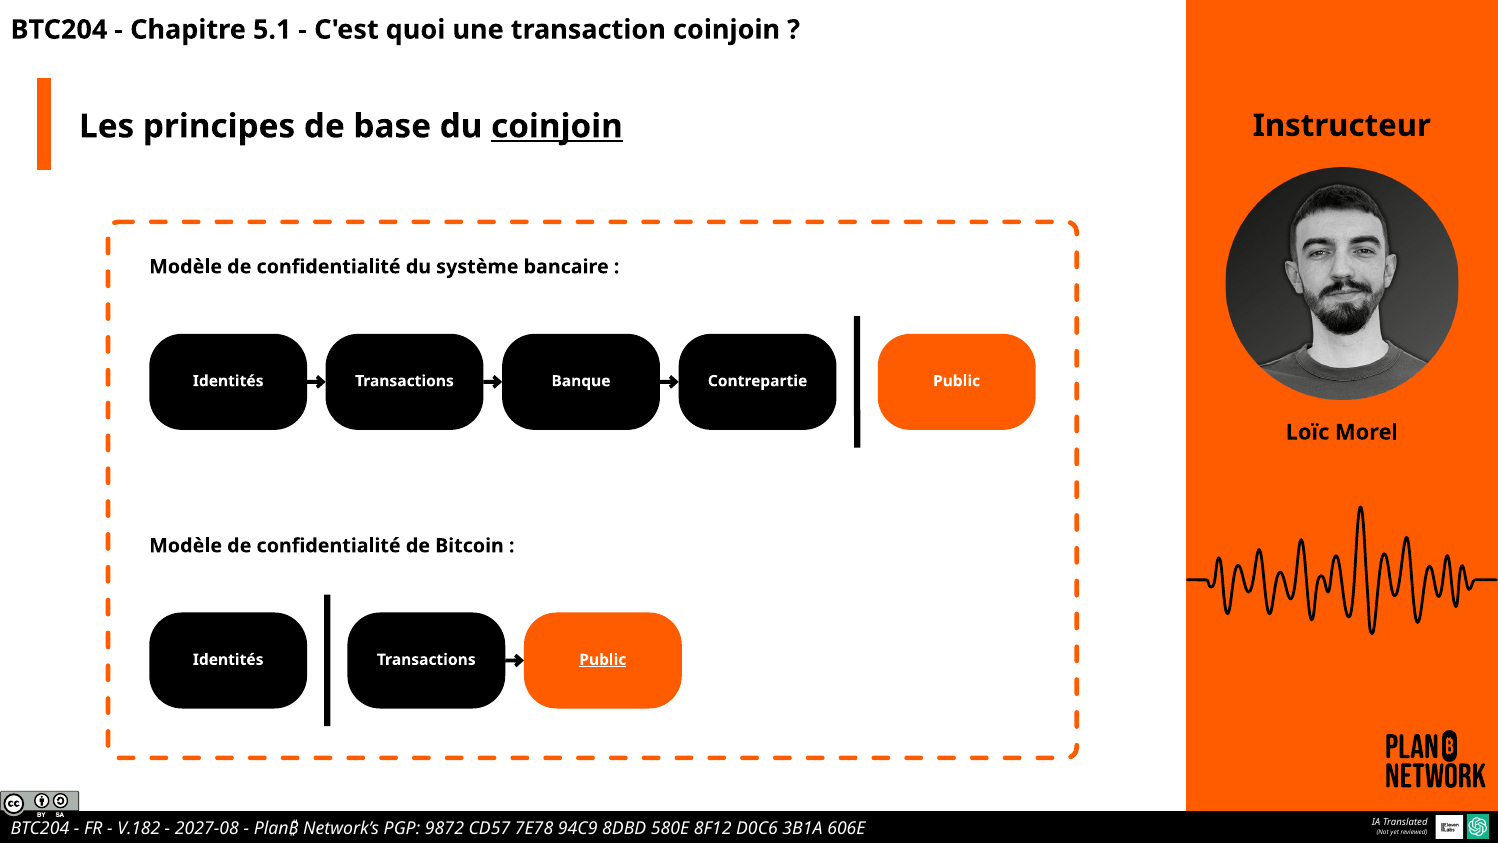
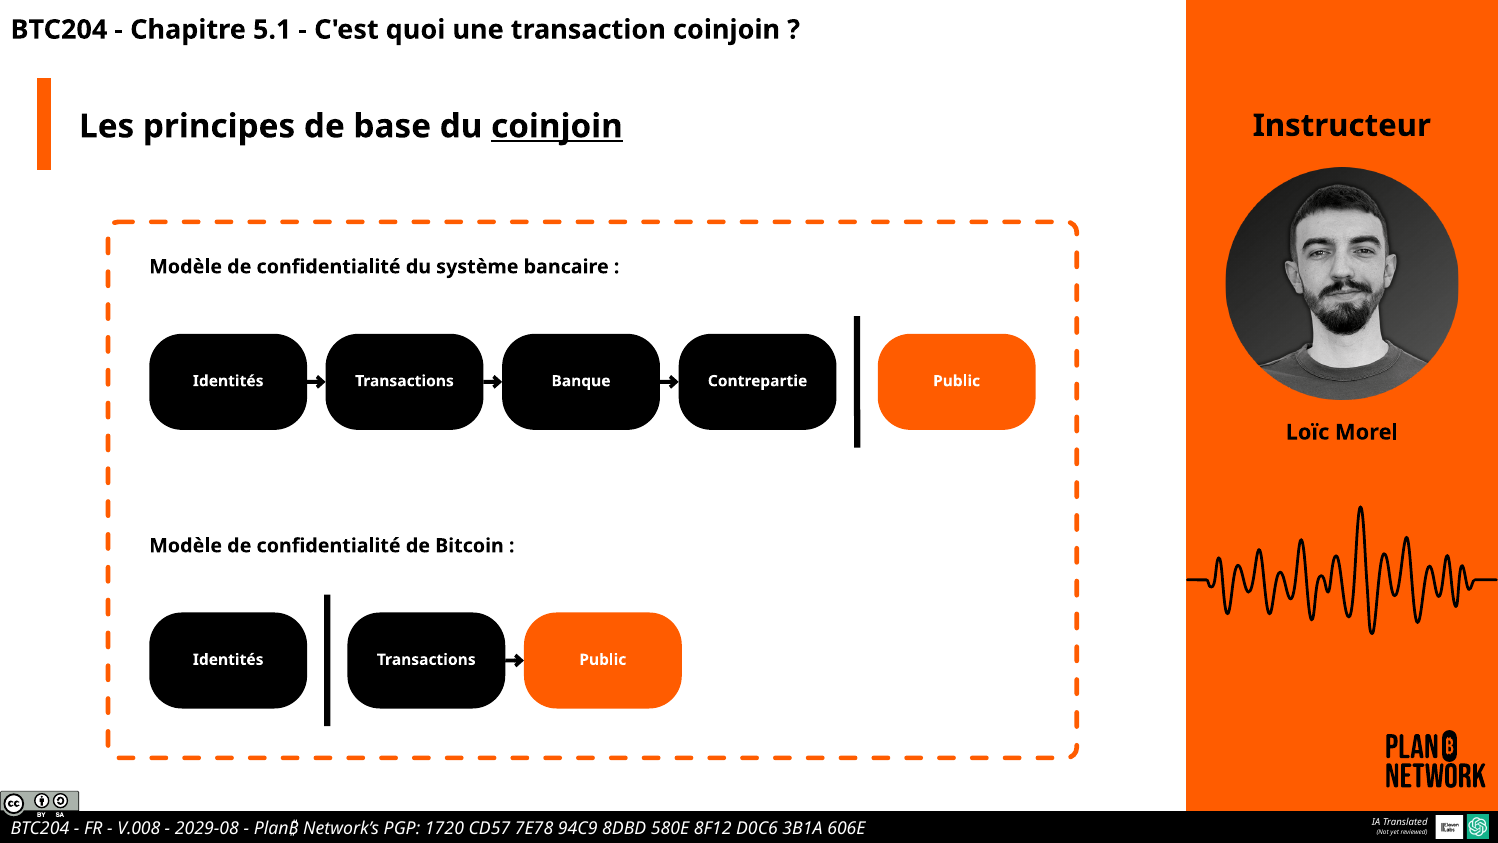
Public at (603, 659) underline: present -> none
V.182: V.182 -> V.008
2027-08: 2027-08 -> 2029-08
9872: 9872 -> 1720
